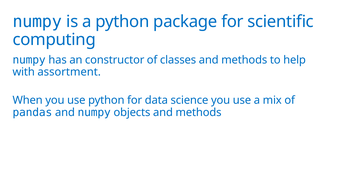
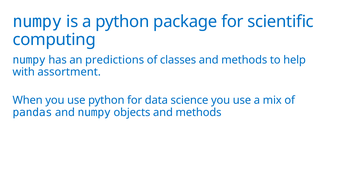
constructor: constructor -> predictions
